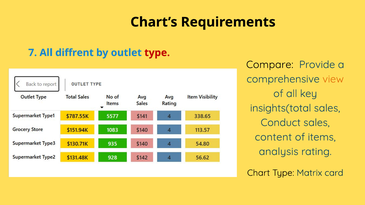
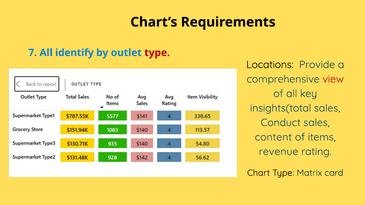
diffrent: diffrent -> identify
Compare: Compare -> Locations
view colour: orange -> red
analysis: analysis -> revenue
